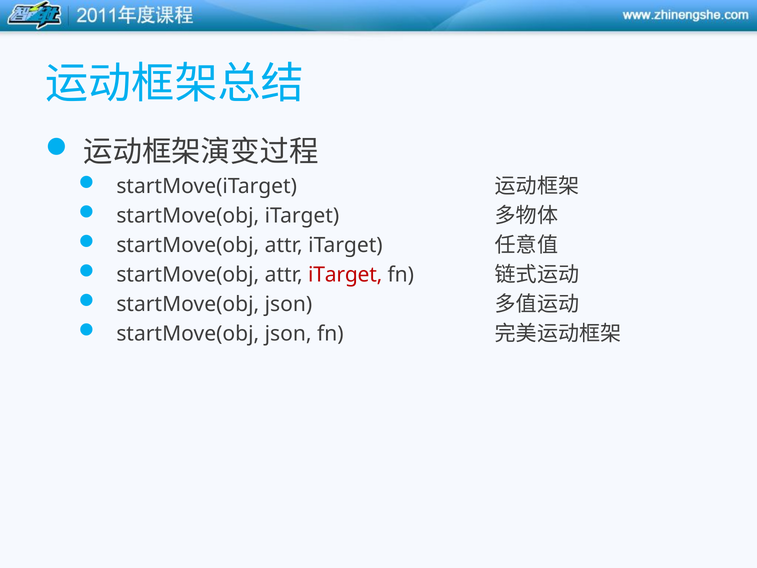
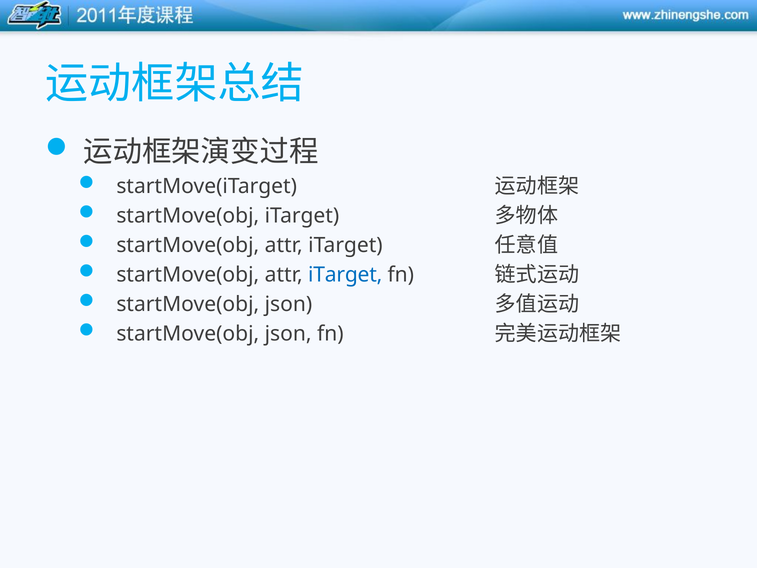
iTarget at (345, 275) colour: red -> blue
